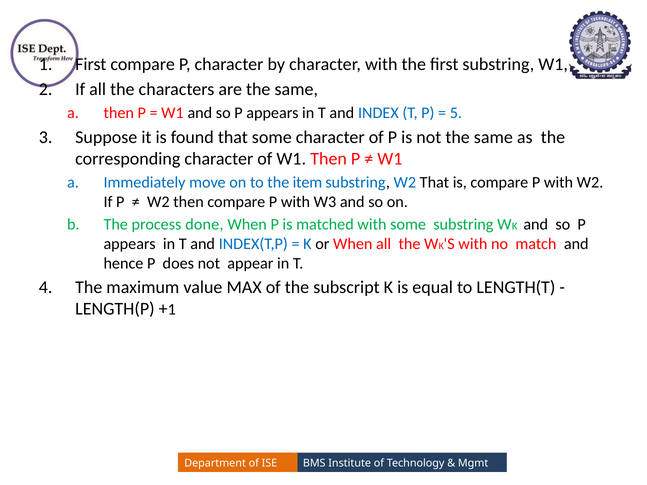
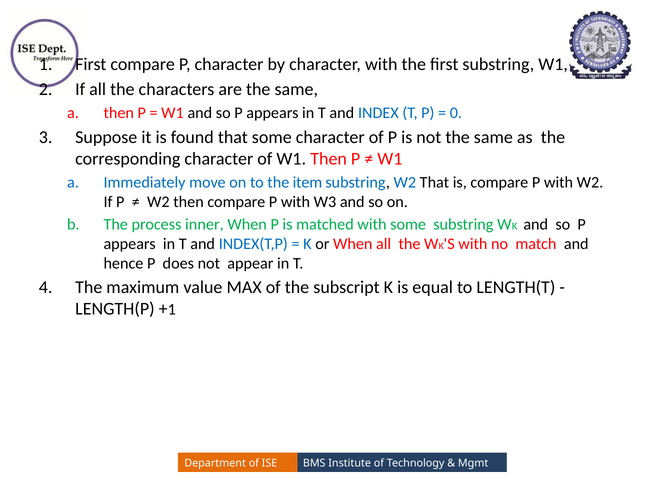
5: 5 -> 0
done: done -> inner
